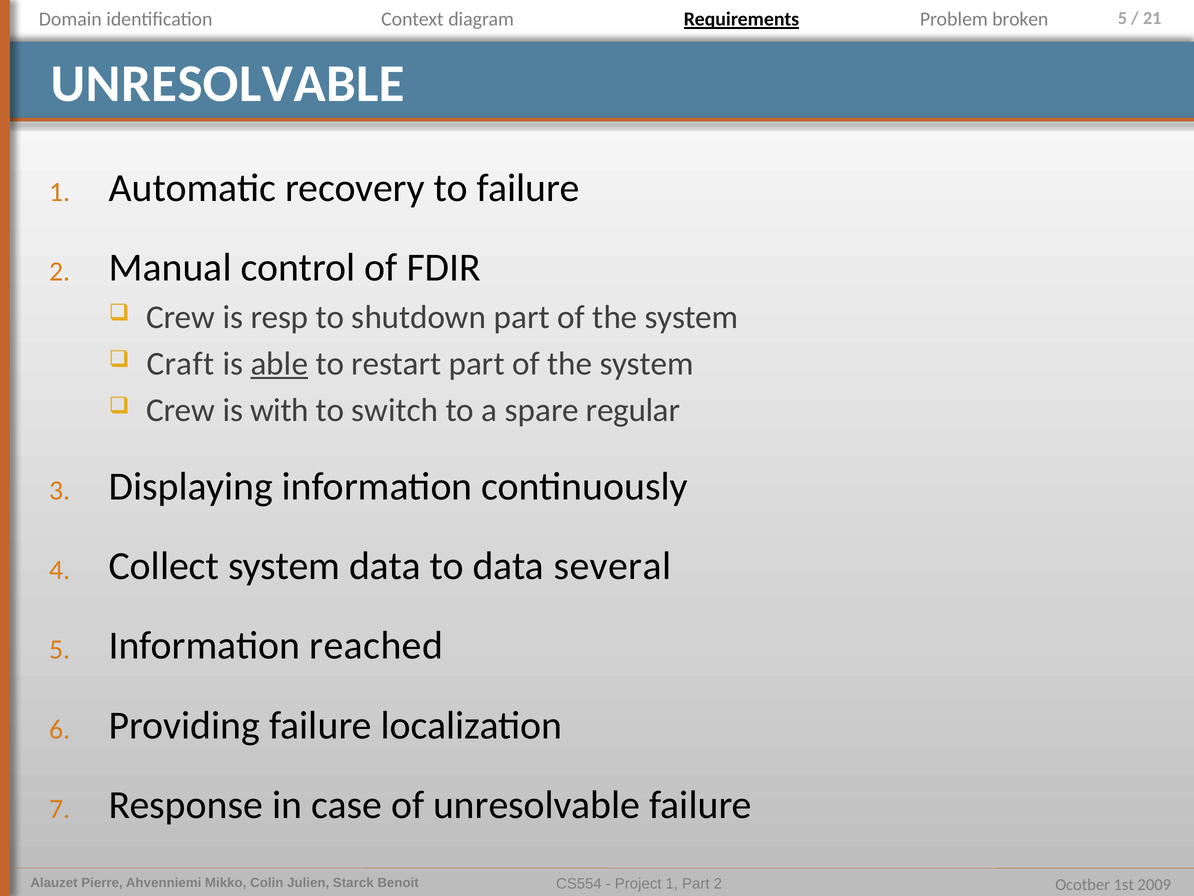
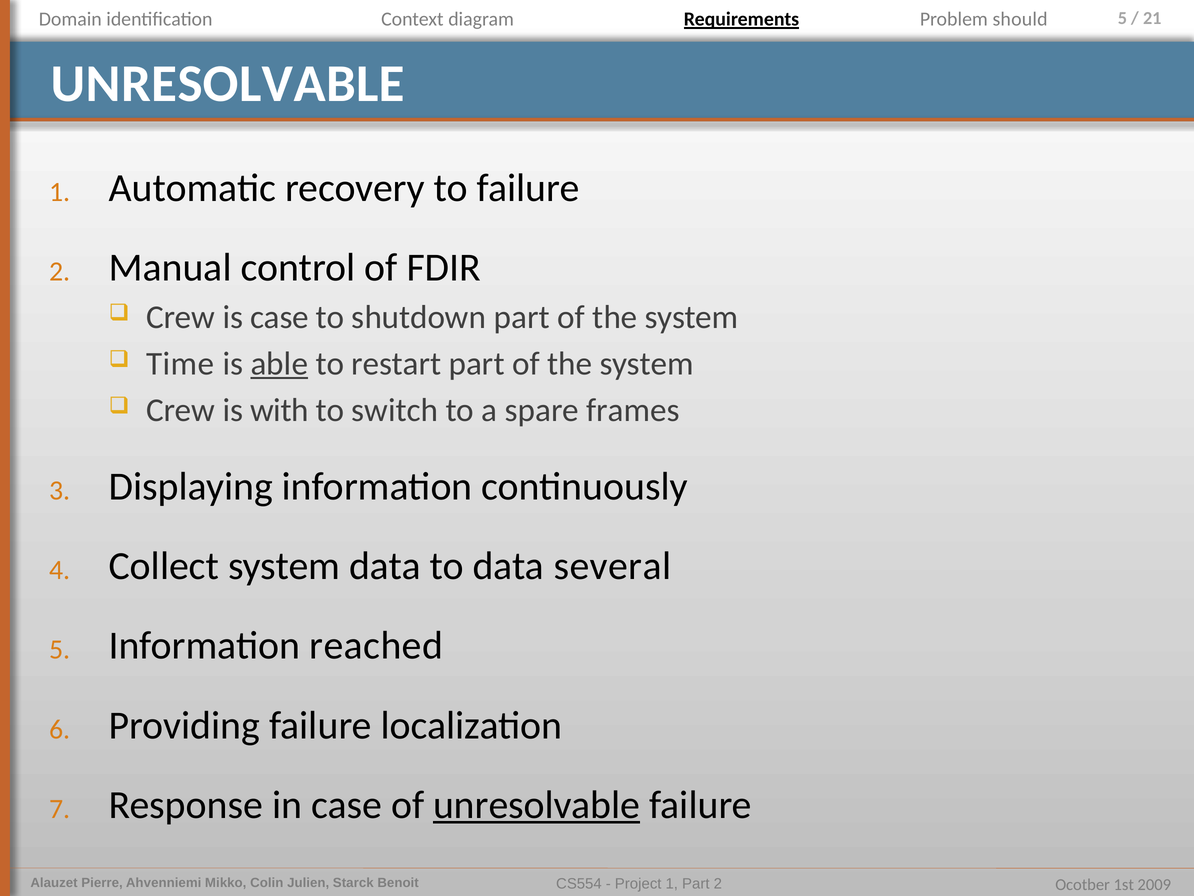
broken: broken -> should
is resp: resp -> case
Craft: Craft -> Time
regular: regular -> frames
unresolvable at (537, 805) underline: none -> present
